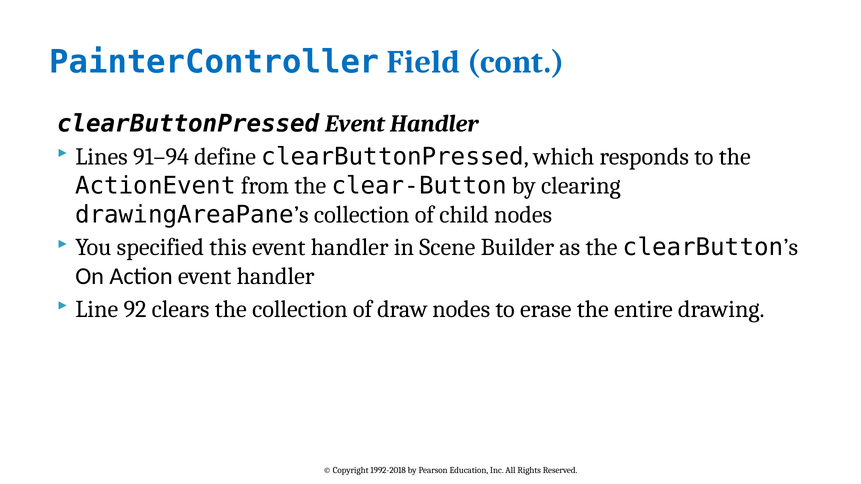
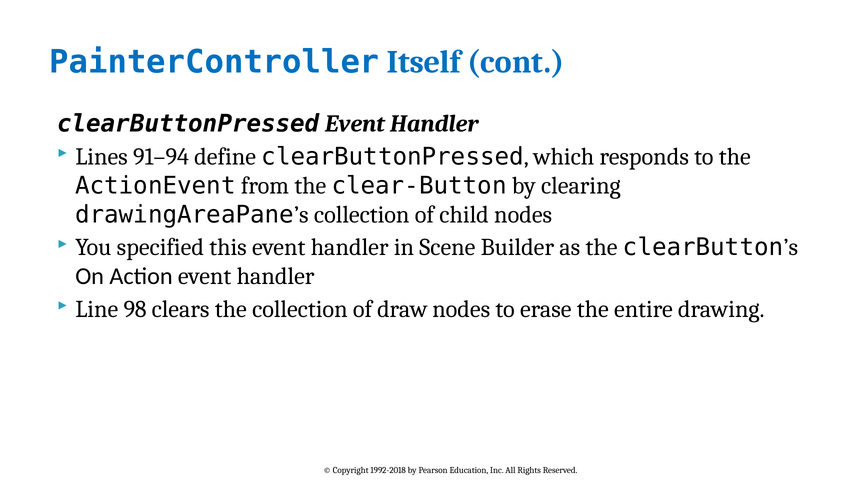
Field: Field -> Itself
92: 92 -> 98
